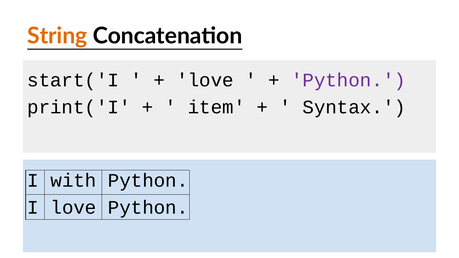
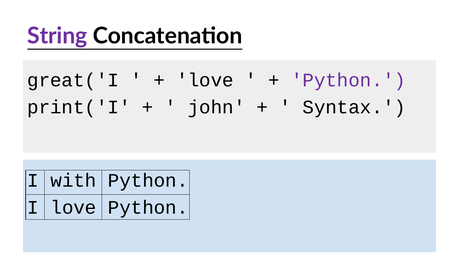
String colour: orange -> purple
start('I: start('I -> great('I
item: item -> john
